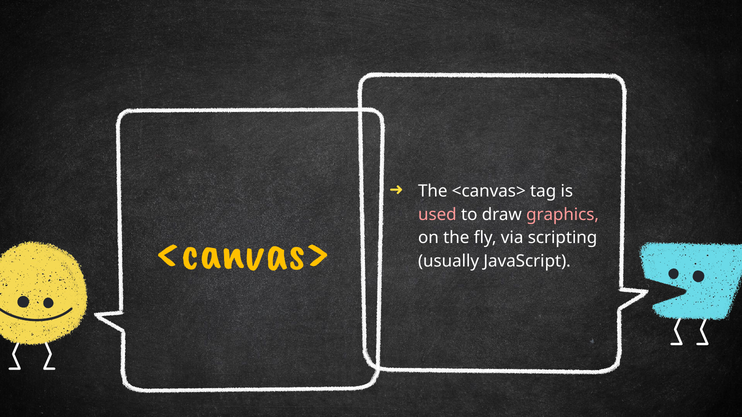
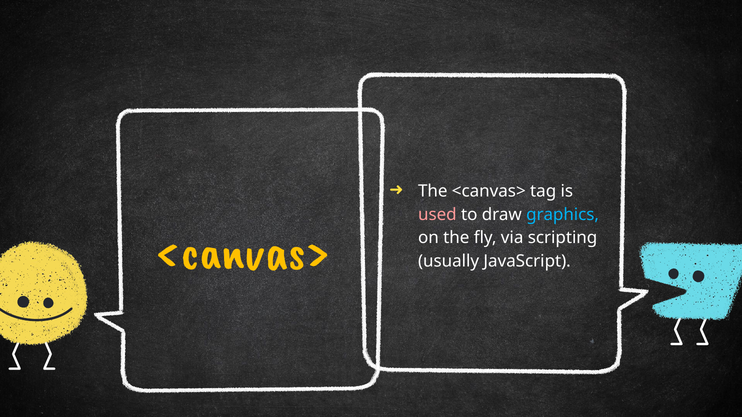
graphics colour: pink -> light blue
